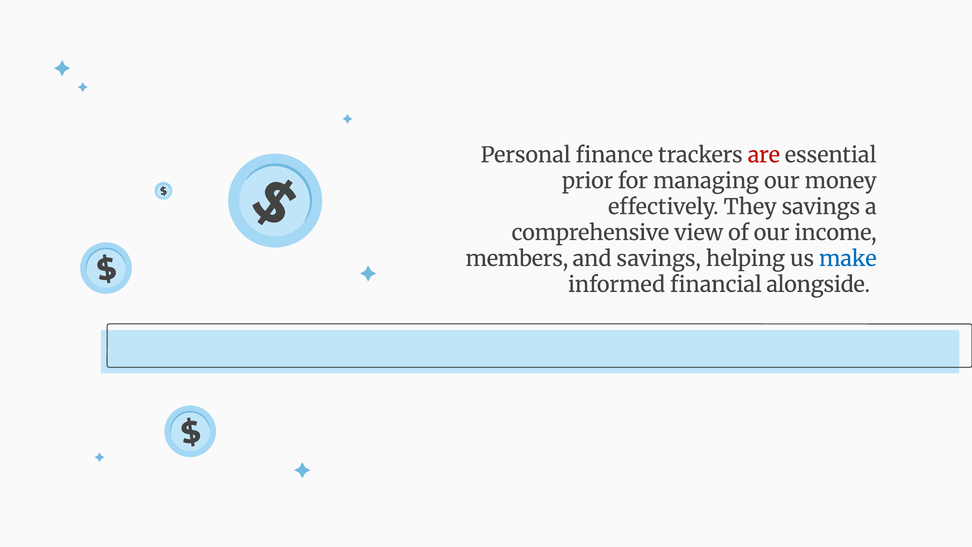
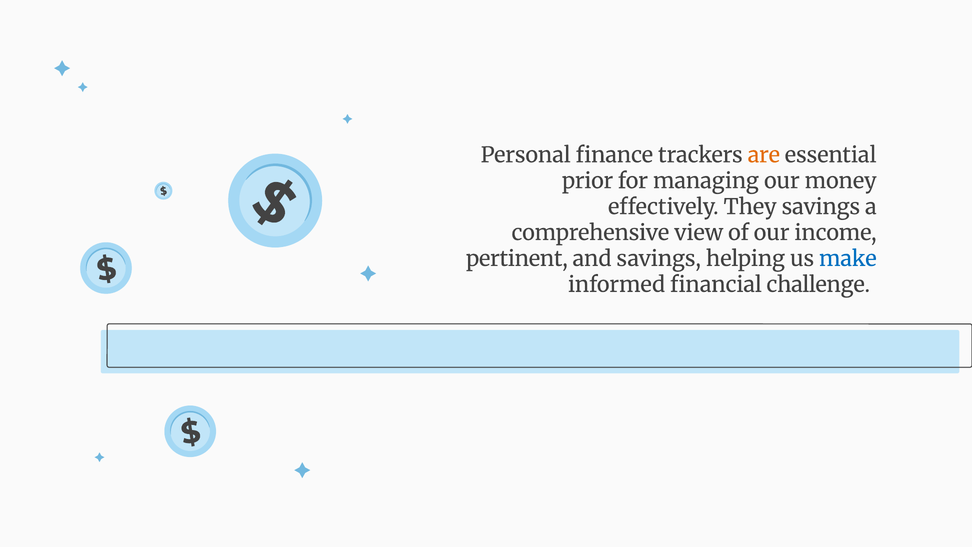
are colour: red -> orange
members: members -> pertinent
alongside: alongside -> challenge
